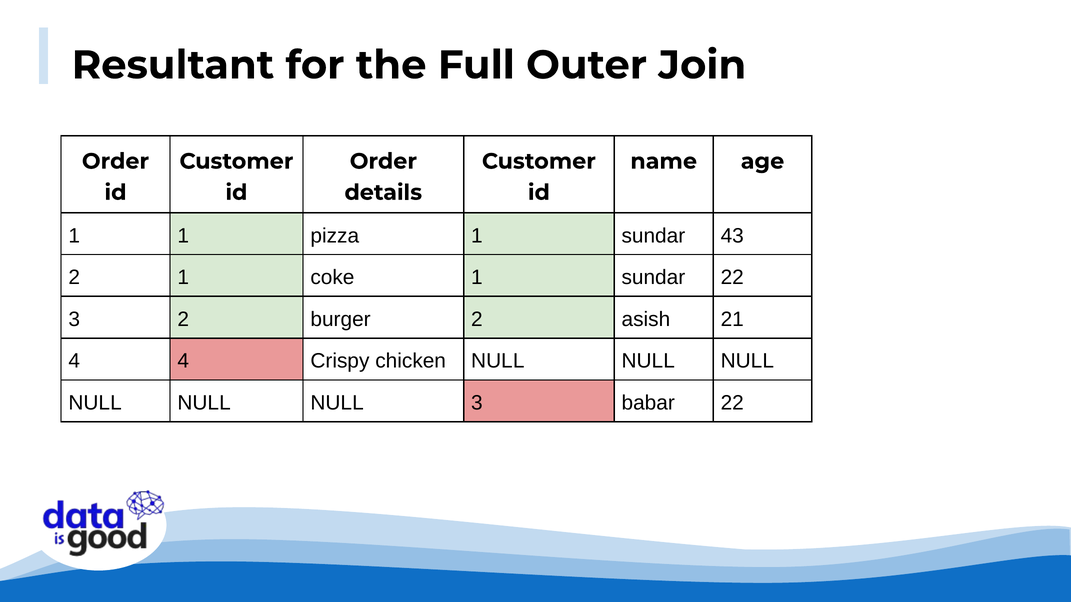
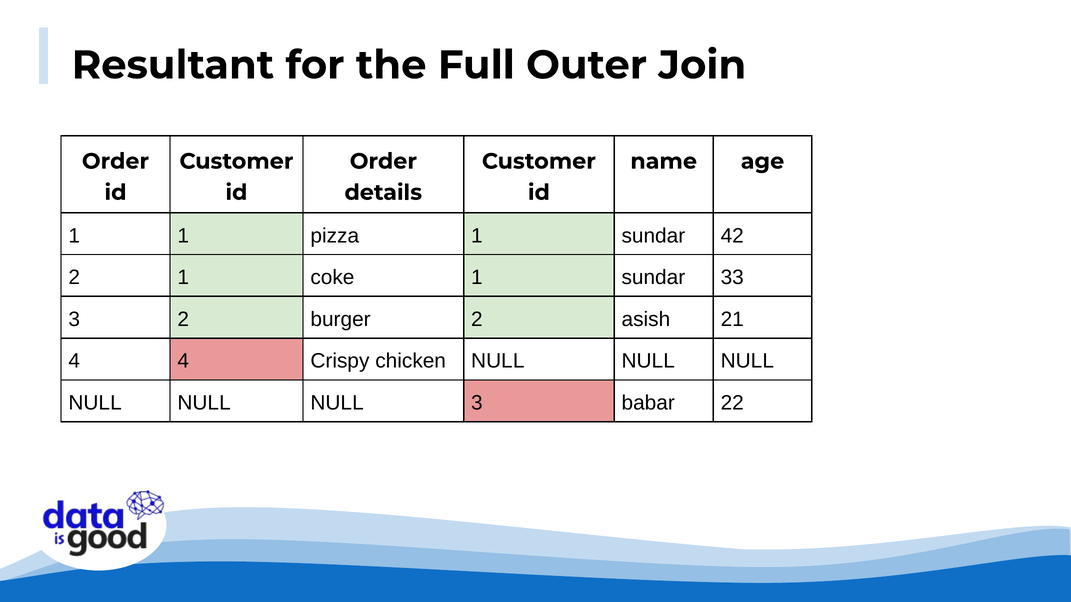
43: 43 -> 42
sundar 22: 22 -> 33
